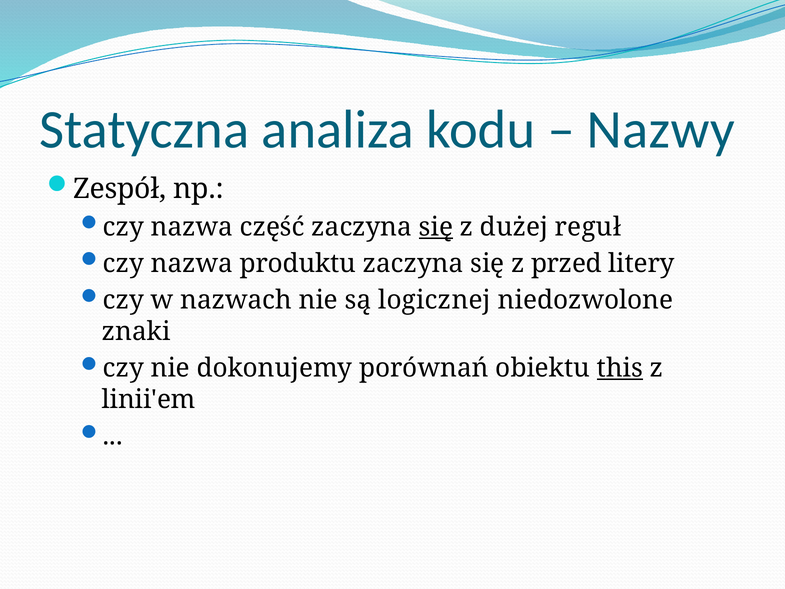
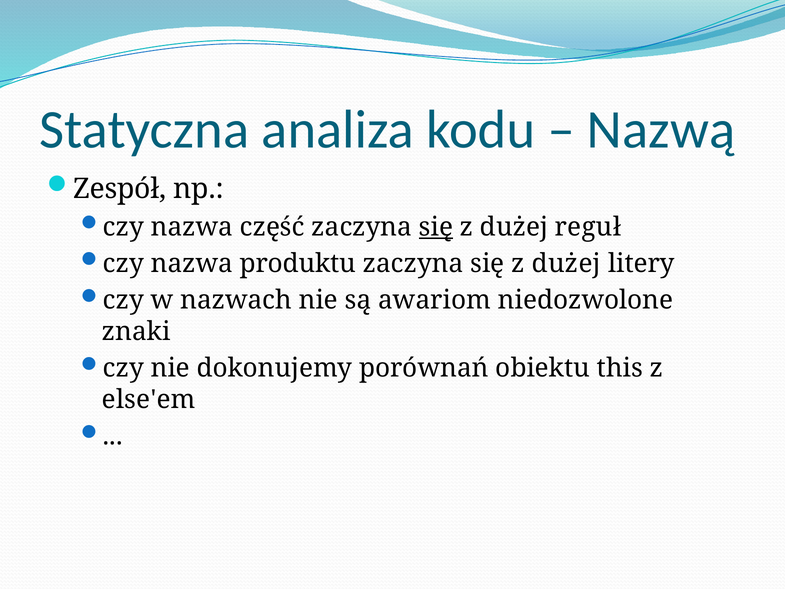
Nazwy: Nazwy -> Nazwą
przed at (566, 263): przed -> dużej
logicznej: logicznej -> awariom
this underline: present -> none
linii'em: linii'em -> else'em
